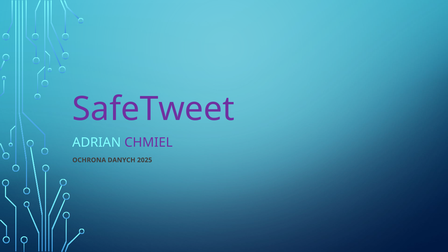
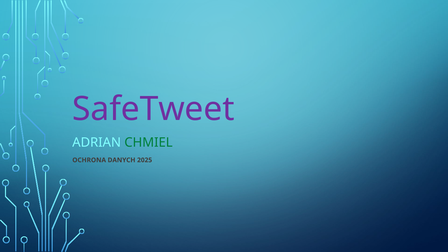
CHMIEL colour: purple -> green
